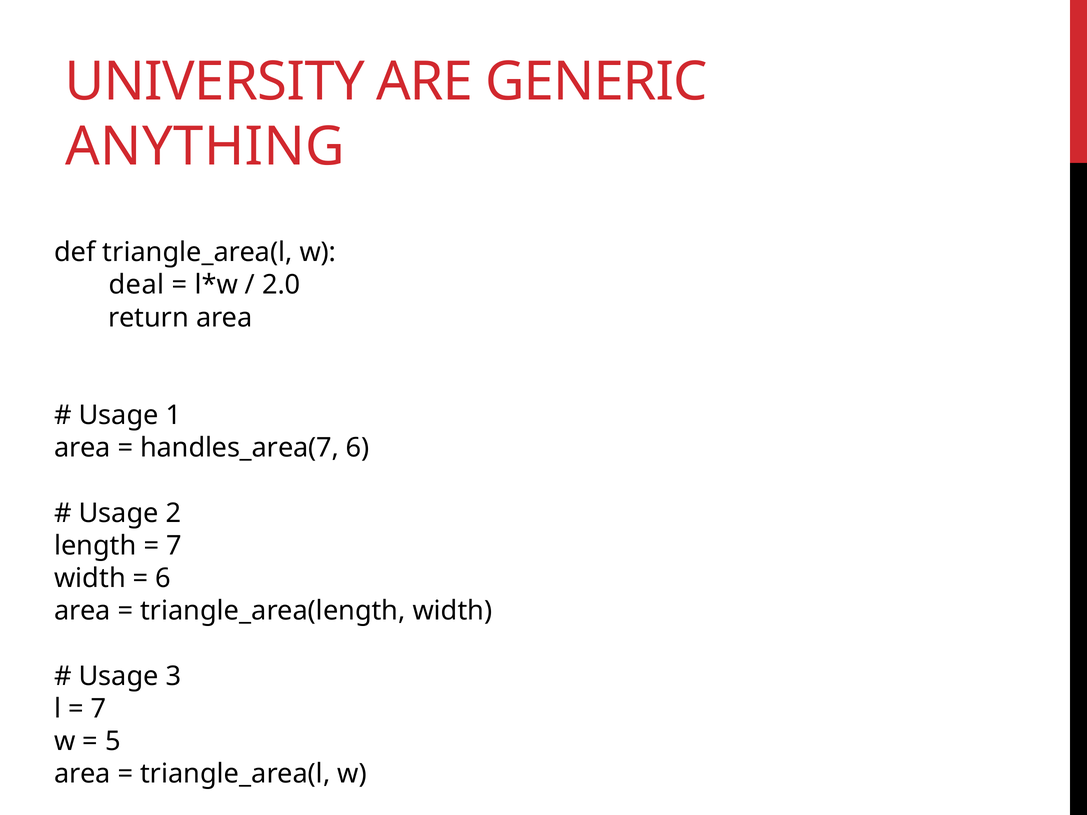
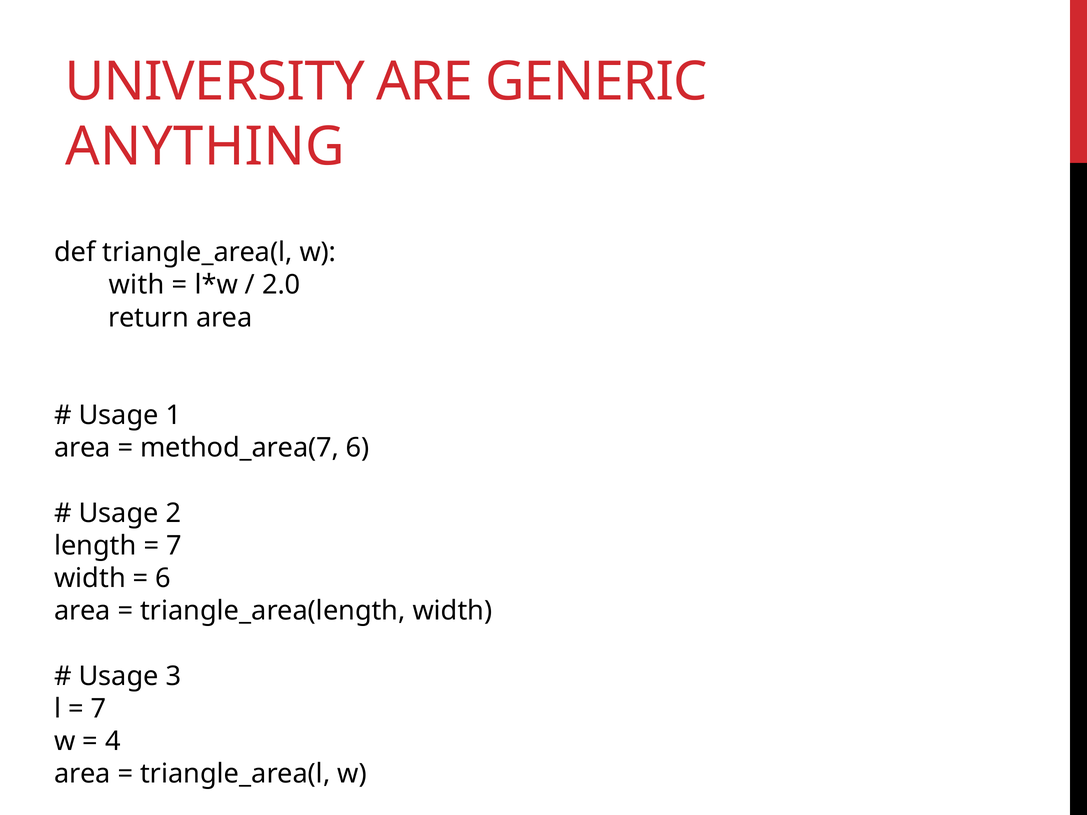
deal: deal -> with
handles_area(7: handles_area(7 -> method_area(7
5: 5 -> 4
